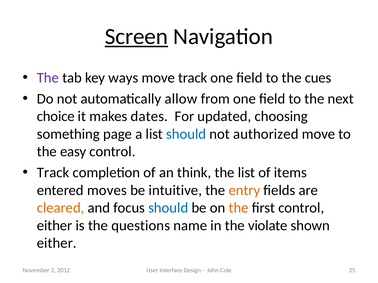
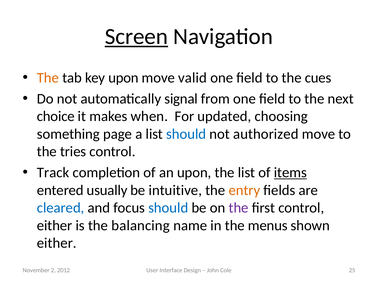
The at (48, 78) colour: purple -> orange
key ways: ways -> upon
move track: track -> valid
allow: allow -> signal
dates: dates -> when
easy: easy -> tries
an think: think -> upon
items underline: none -> present
moves: moves -> usually
cleared colour: orange -> blue
the at (239, 208) colour: orange -> purple
questions: questions -> balancing
violate: violate -> menus
